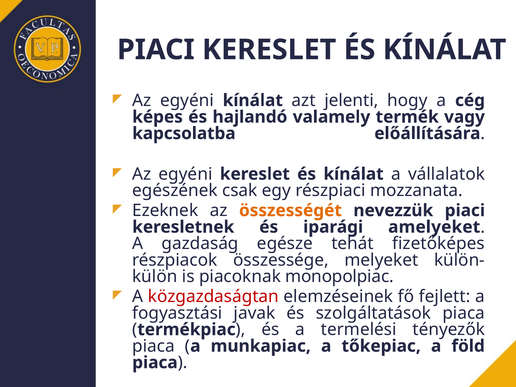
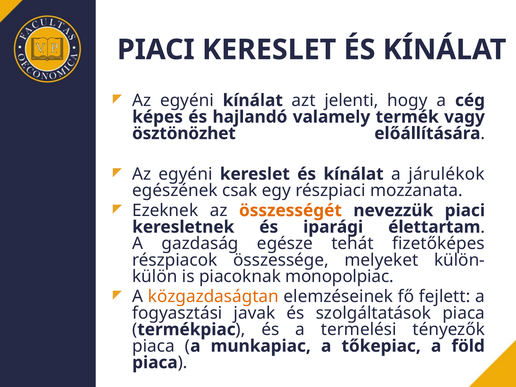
kapcsolatba: kapcsolatba -> ösztönözhet
vállalatok: vállalatok -> járulékok
amelyeket: amelyeket -> élettartam
közgazdaságtan colour: red -> orange
